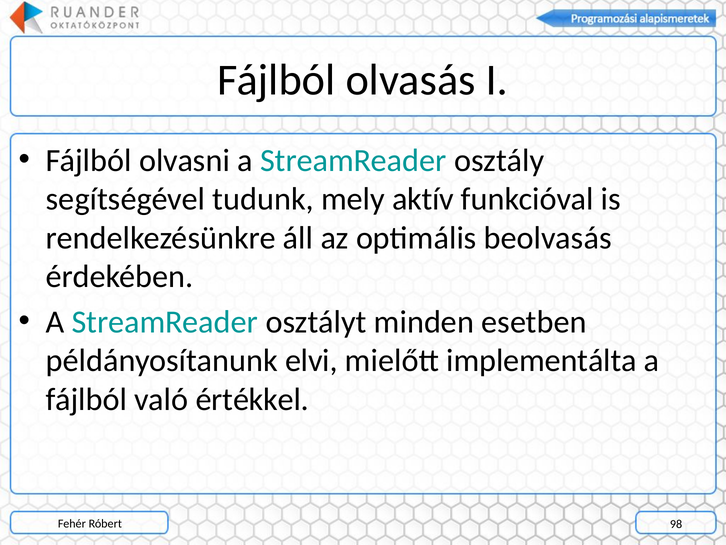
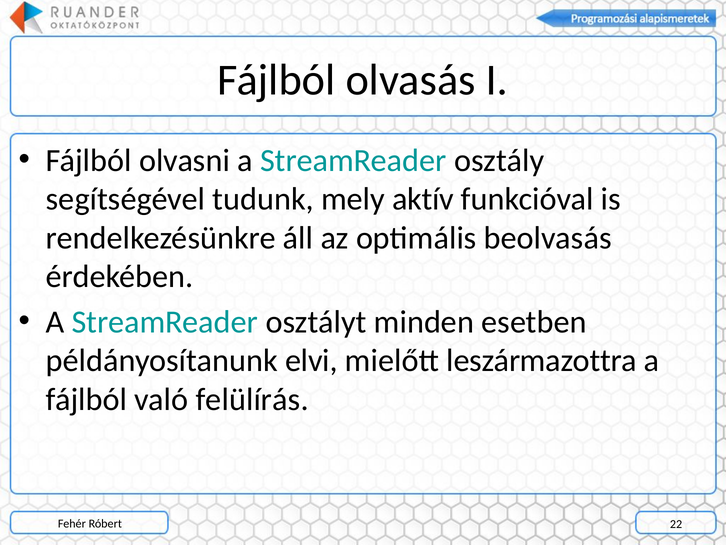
implementálta: implementálta -> leszármazottra
értékkel: értékkel -> felülírás
98: 98 -> 22
